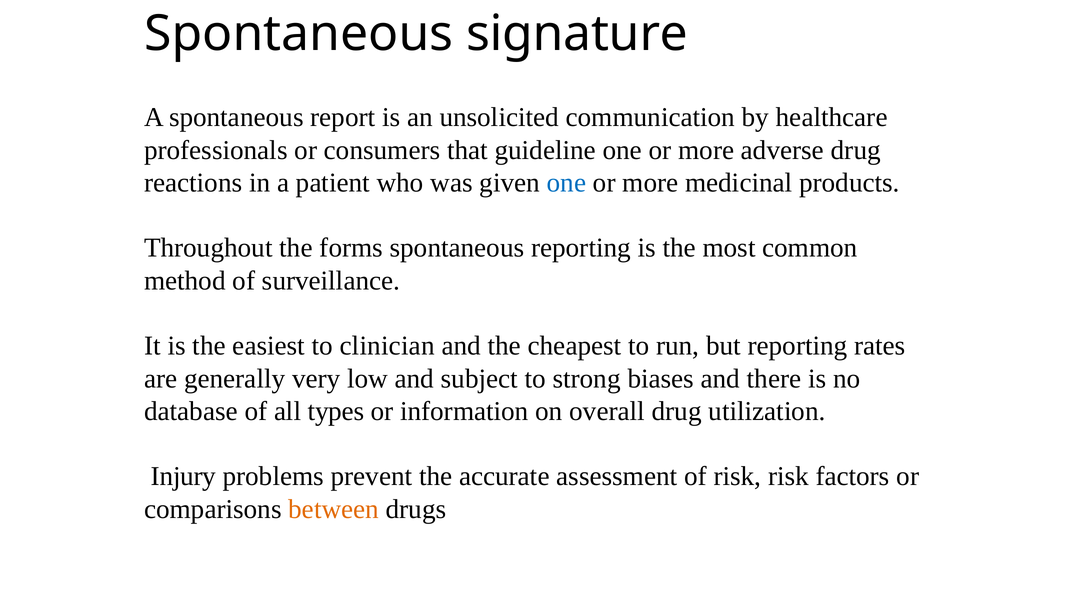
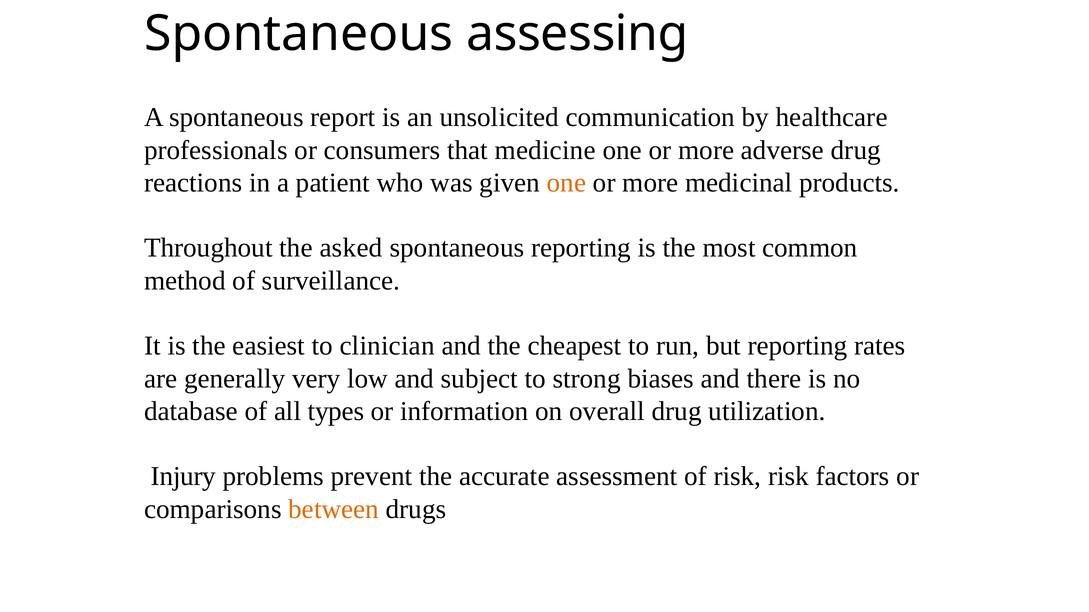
signature: signature -> assessing
guideline: guideline -> medicine
one at (566, 183) colour: blue -> orange
forms: forms -> asked
